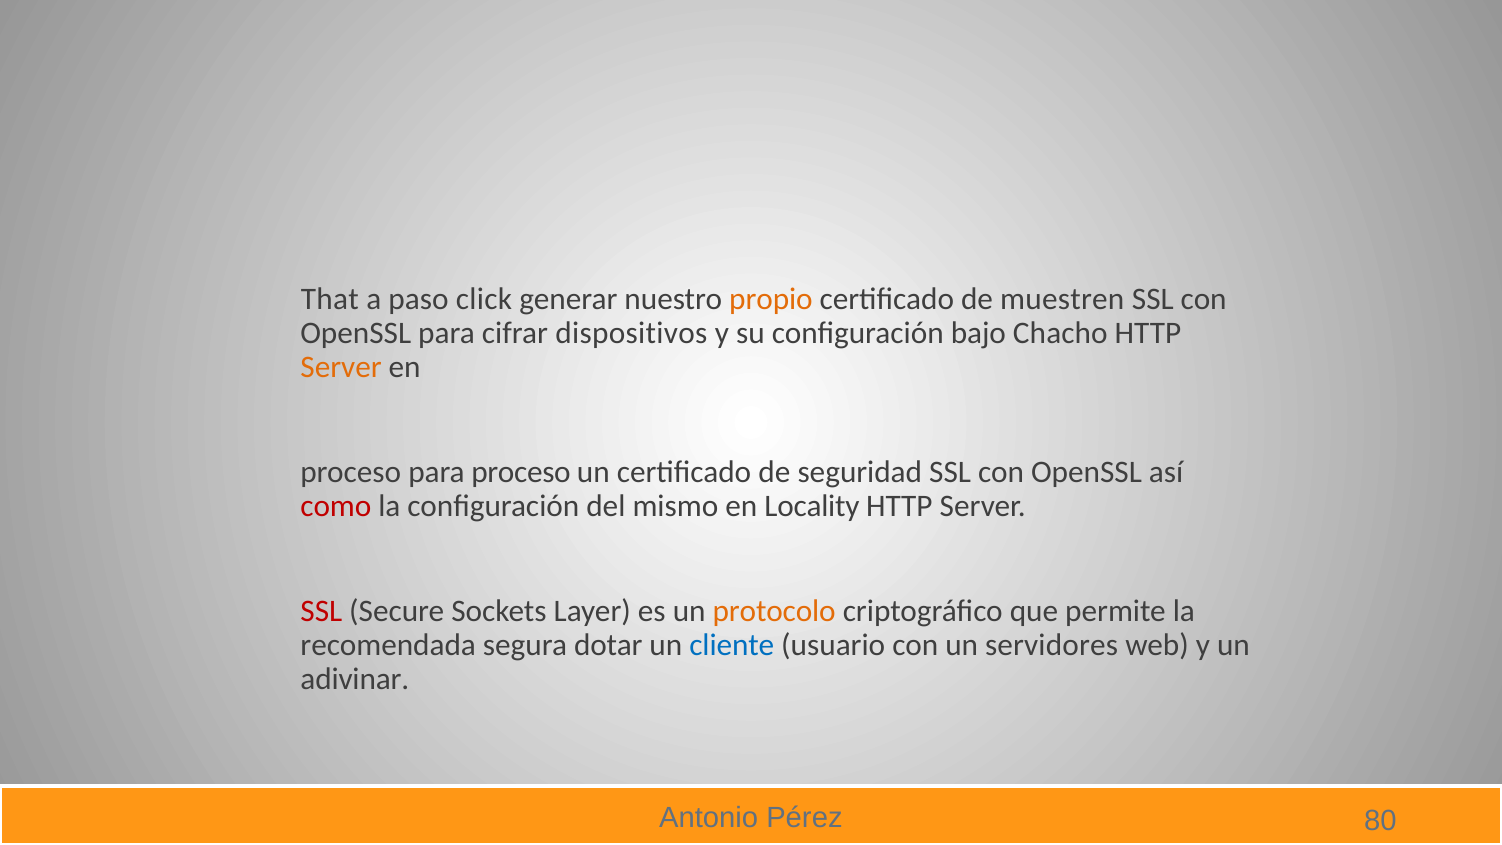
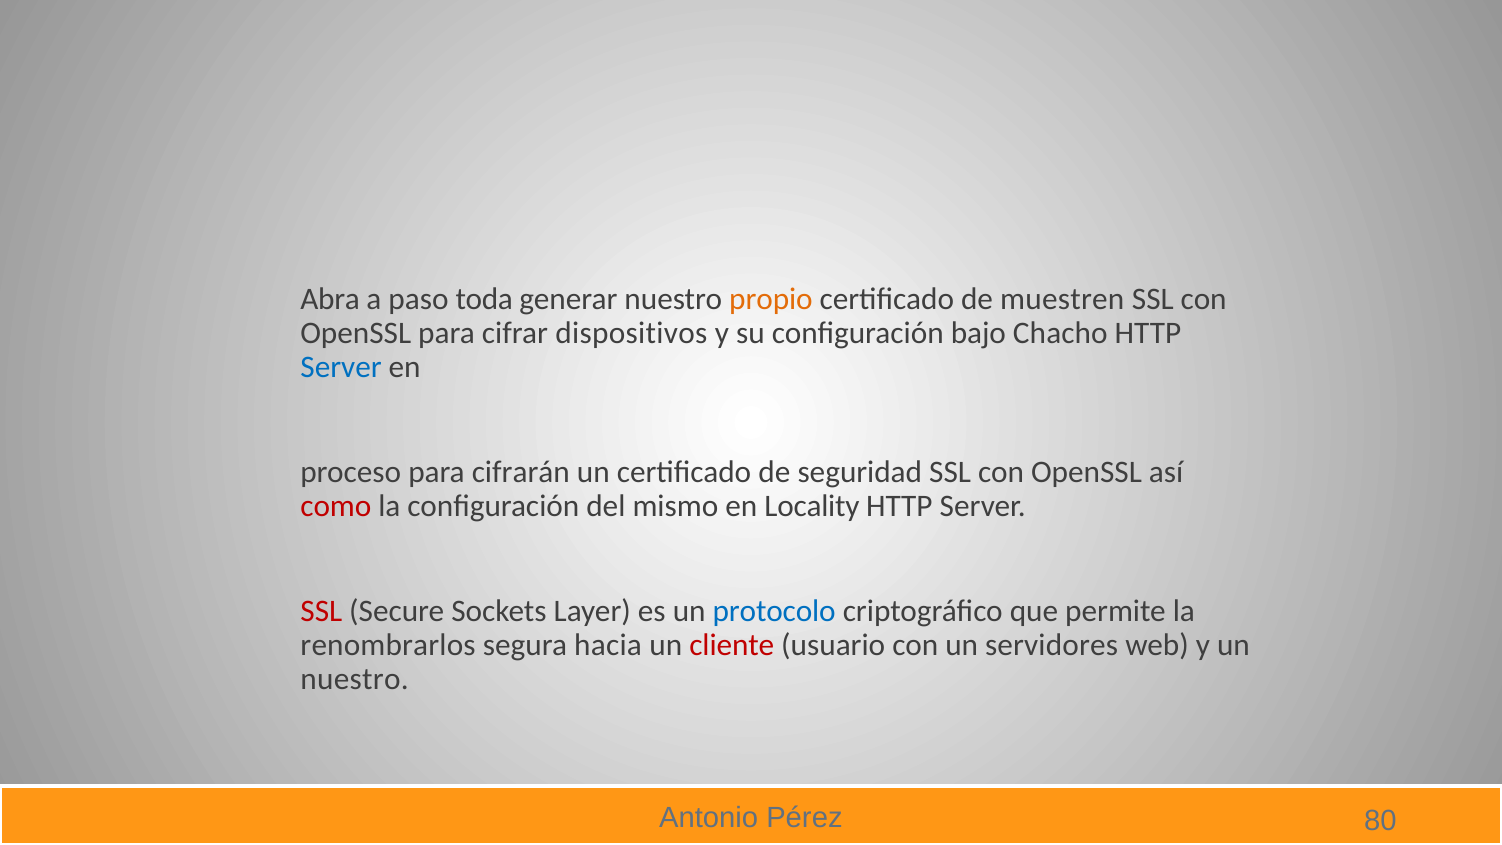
That: That -> Abra
click: click -> toda
Server at (341, 367) colour: orange -> blue
para proceso: proceso -> cifrarán
protocolo colour: orange -> blue
recomendada: recomendada -> renombrarlos
dotar: dotar -> hacia
cliente colour: blue -> red
adivinar at (355, 679): adivinar -> nuestro
